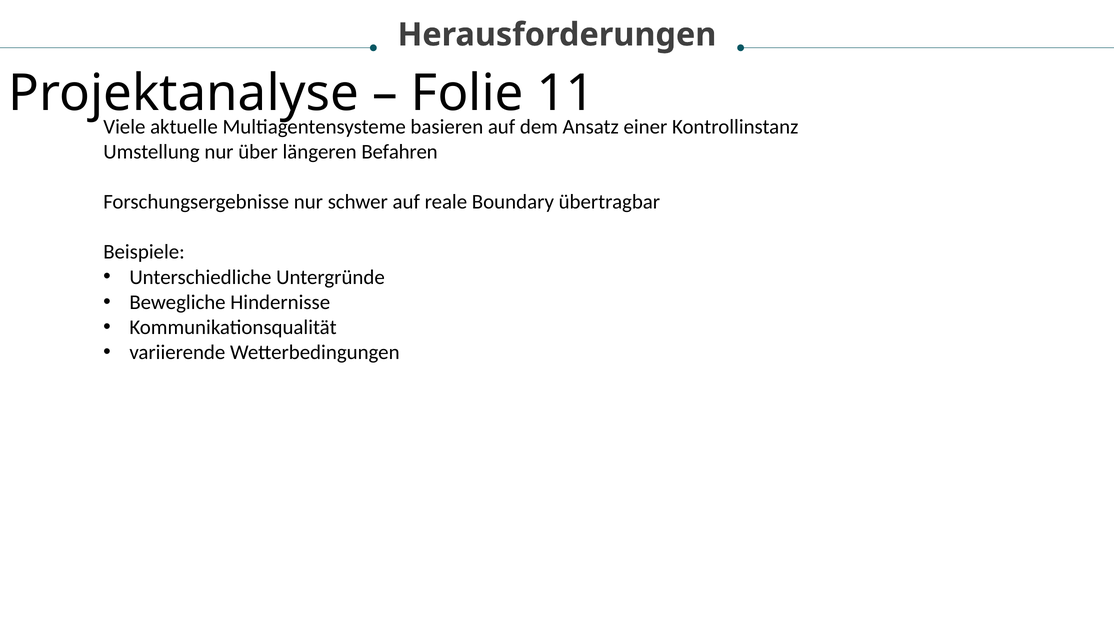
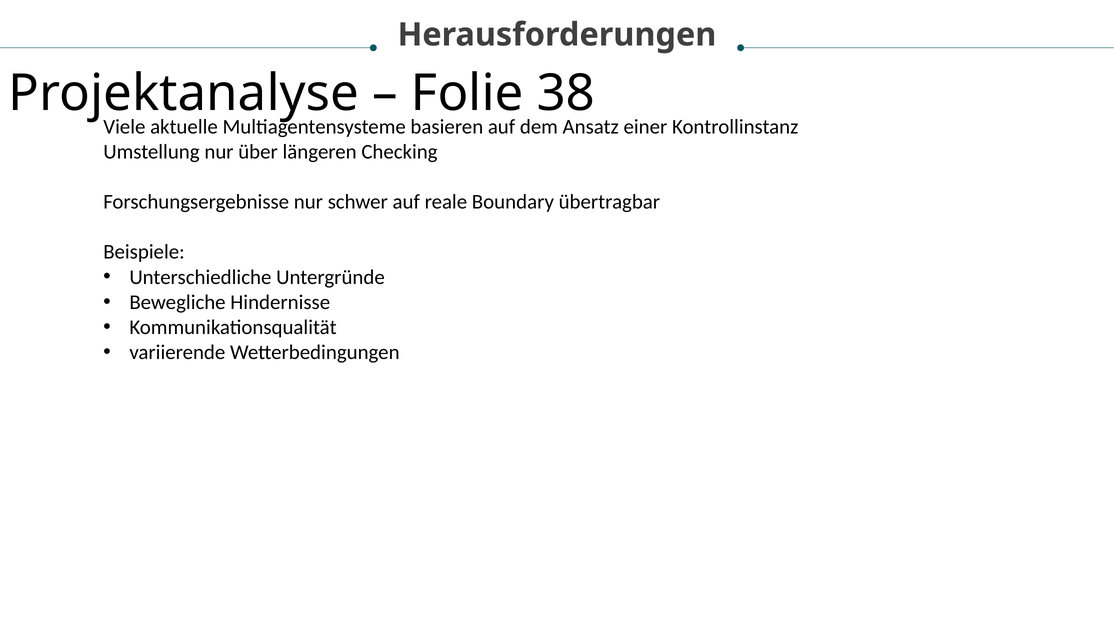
11: 11 -> 38
Befahren: Befahren -> Checking
